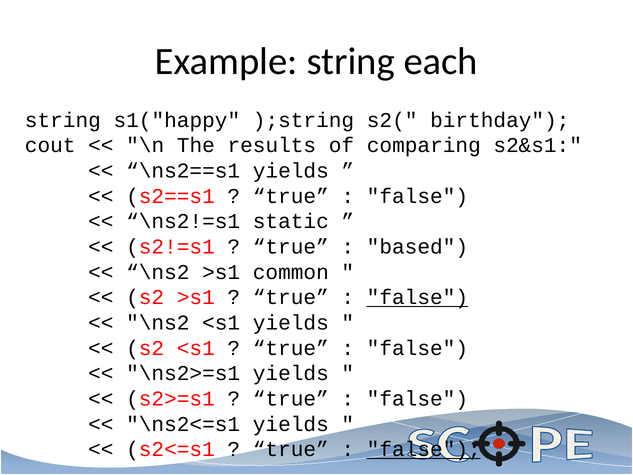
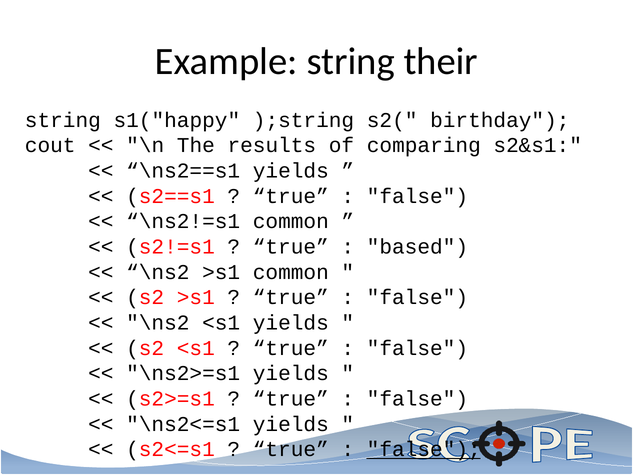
each: each -> their
\ns2!=s1 static: static -> common
false at (417, 297) underline: present -> none
